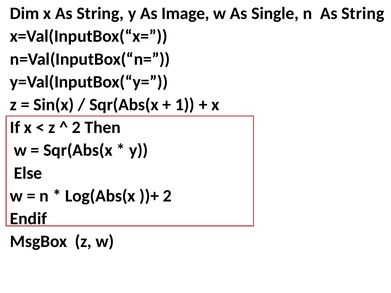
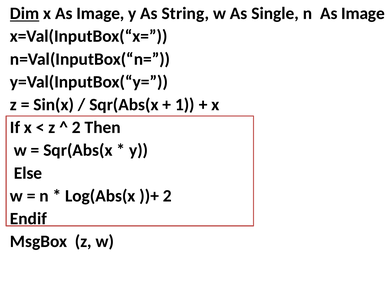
Dim underline: none -> present
x As String: String -> Image
Image: Image -> String
n As String: String -> Image
